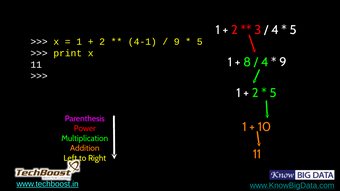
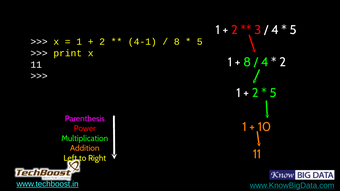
9 at (177, 42): 9 -> 8
9 at (283, 62): 9 -> 2
